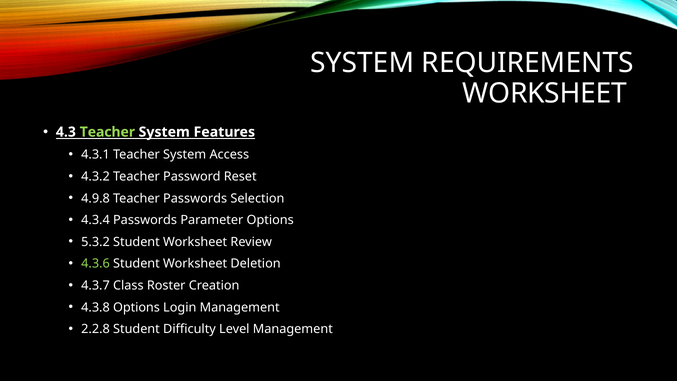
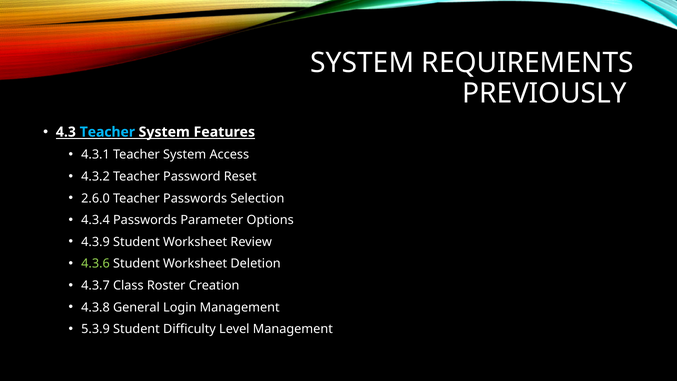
WORKSHEET at (545, 93): WORKSHEET -> PREVIOUSLY
Teacher at (107, 132) colour: light green -> light blue
4.9.8: 4.9.8 -> 2.6.0
5.3.2: 5.3.2 -> 4.3.9
4.3.8 Options: Options -> General
2.2.8: 2.2.8 -> 5.3.9
